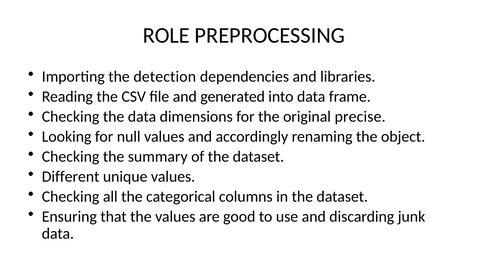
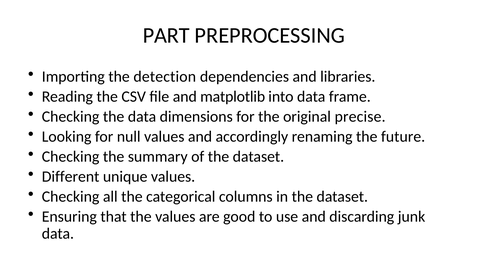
ROLE: ROLE -> PART
generated: generated -> matplotlib
object: object -> future
